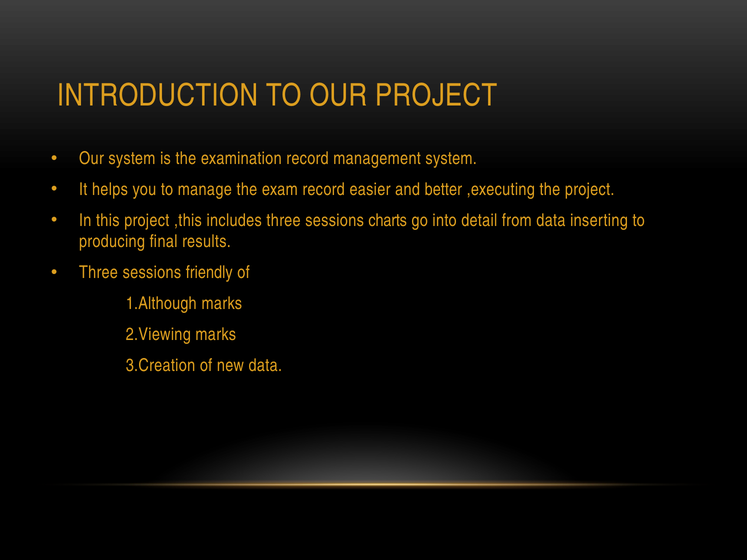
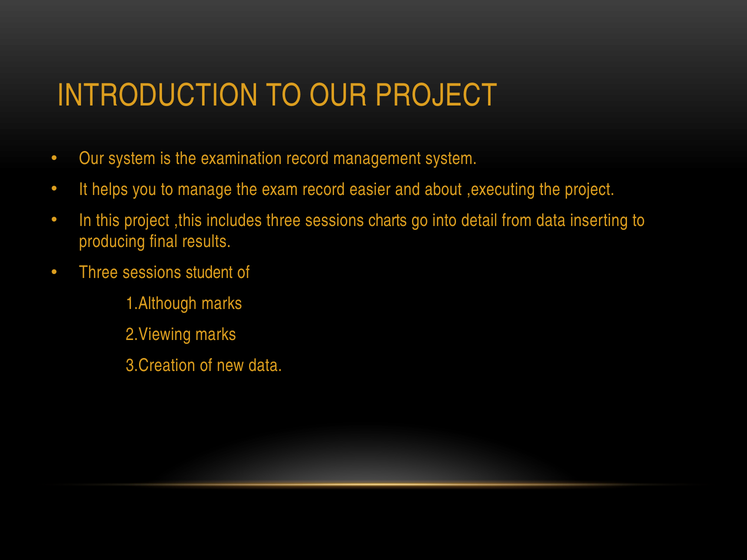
better: better -> about
friendly: friendly -> student
